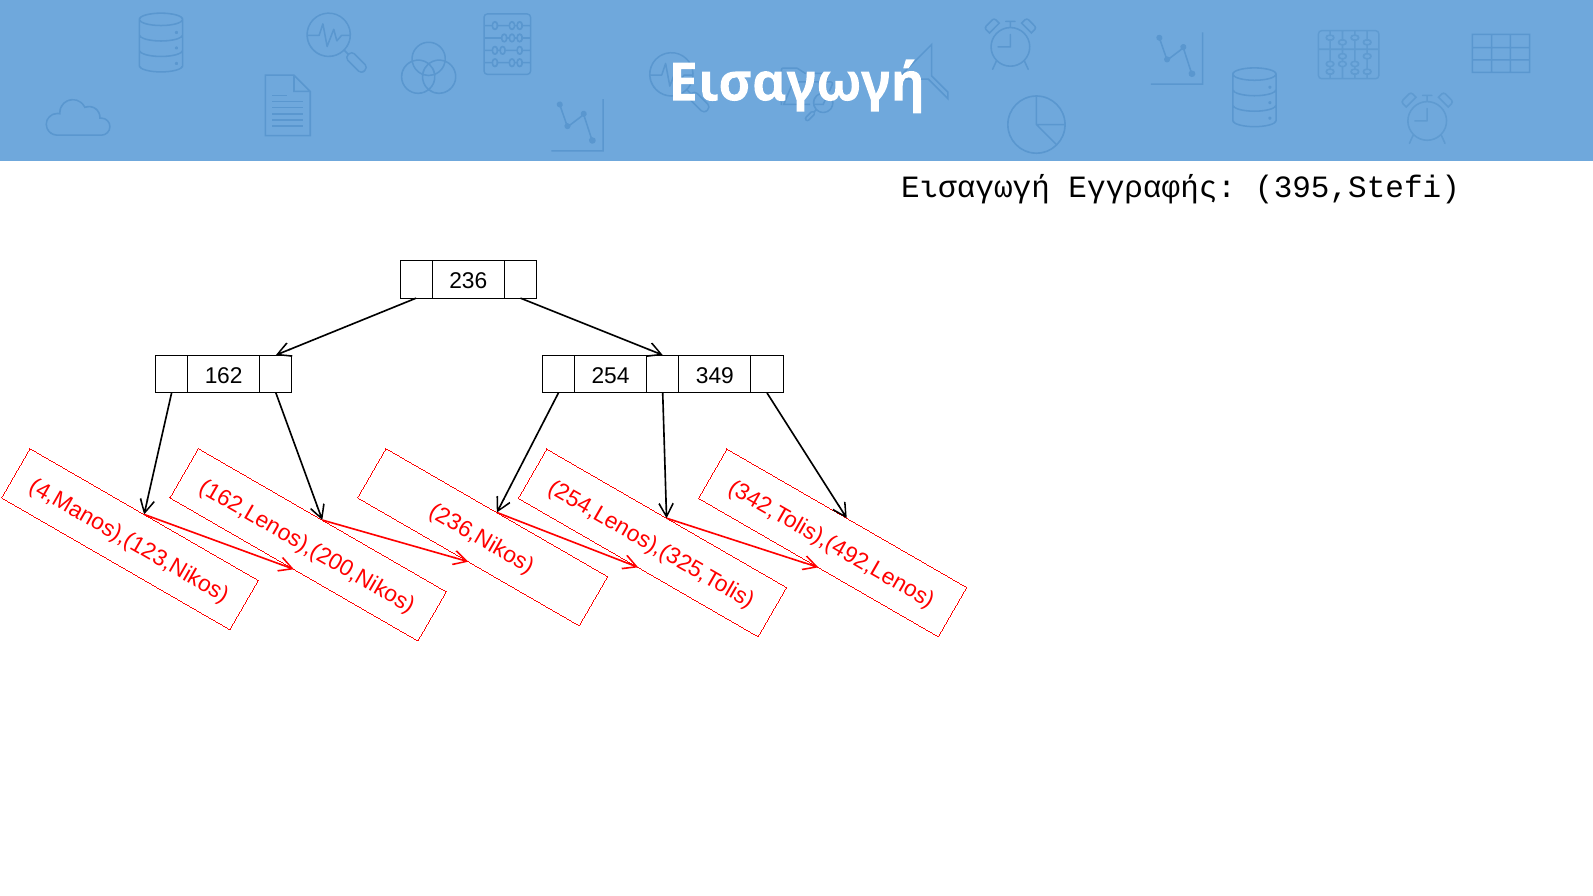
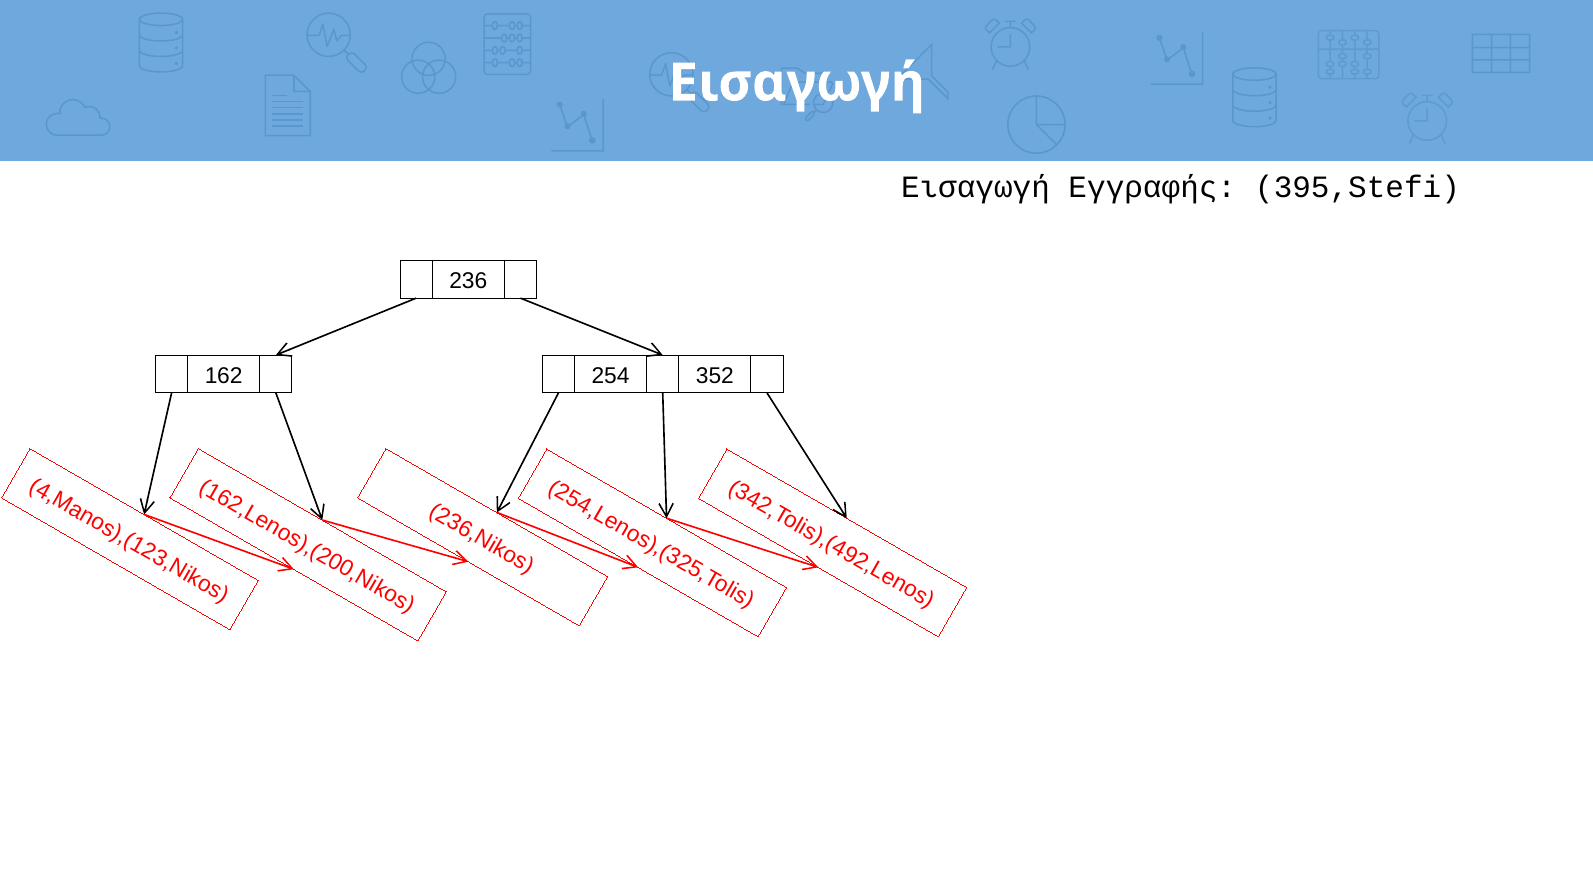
349: 349 -> 352
